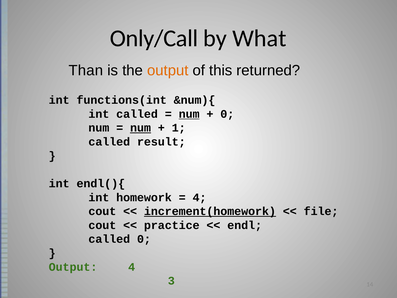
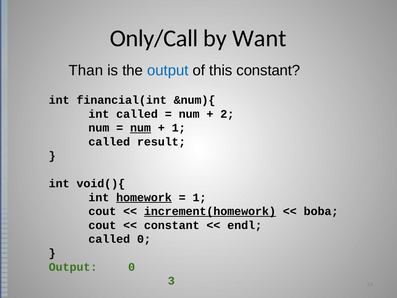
What: What -> Want
output at (168, 70) colour: orange -> blue
this returned: returned -> constant
functions(int: functions(int -> financial(int
num at (189, 114) underline: present -> none
0 at (227, 114): 0 -> 2
endl(){: endl(){ -> void(){
homework underline: none -> present
4 at (200, 197): 4 -> 1
file: file -> boba
practice at (172, 225): practice -> constant
Output 4: 4 -> 0
